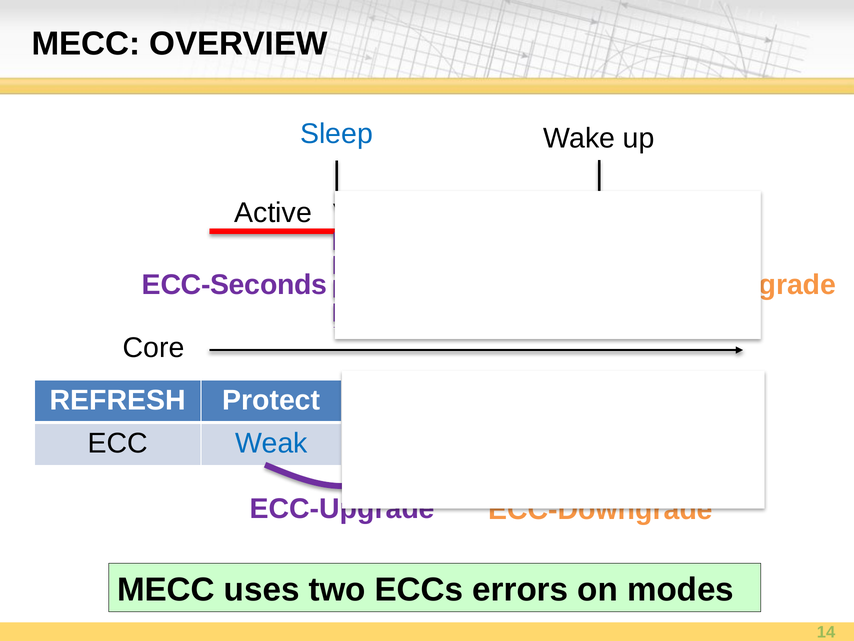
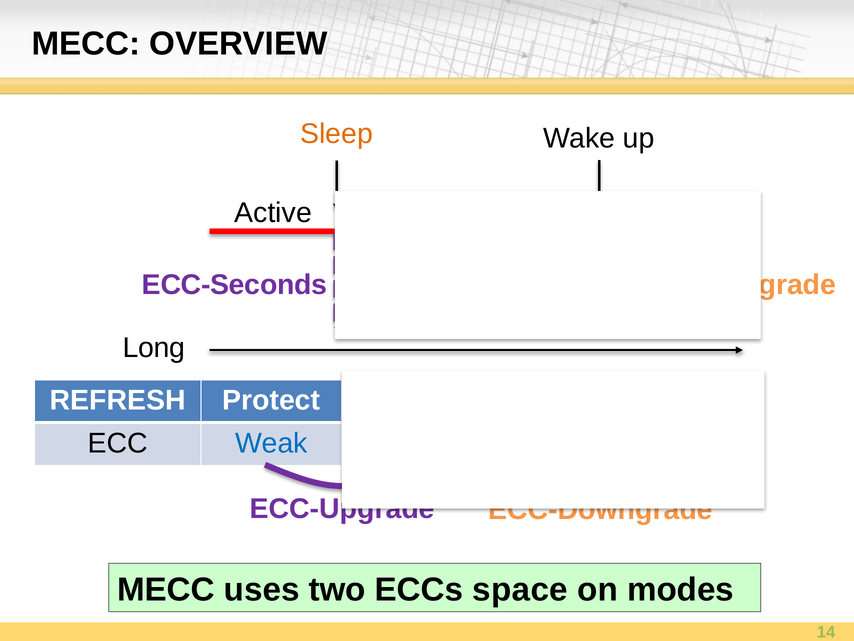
Sleep colour: blue -> orange
Core: Core -> Long
errors: errors -> space
